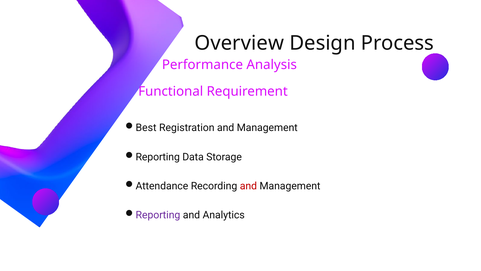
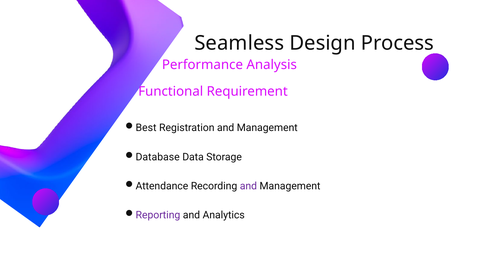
Overview: Overview -> Seamless
Reporting at (158, 157): Reporting -> Database
and at (248, 186) colour: red -> purple
